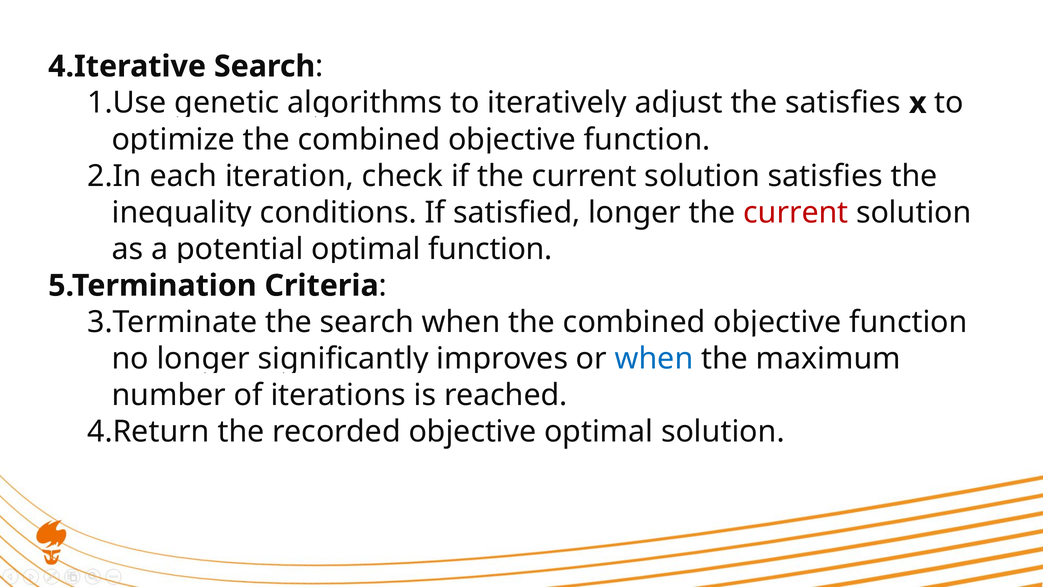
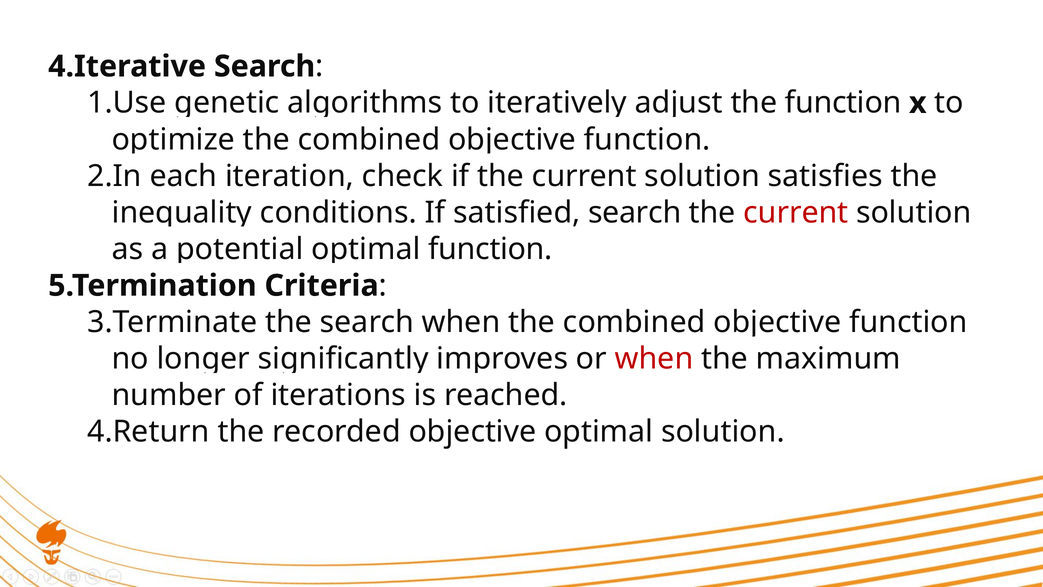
the satisfies: satisfies -> function
longer at (635, 212): longer -> search
when at (654, 359) colour: blue -> red
